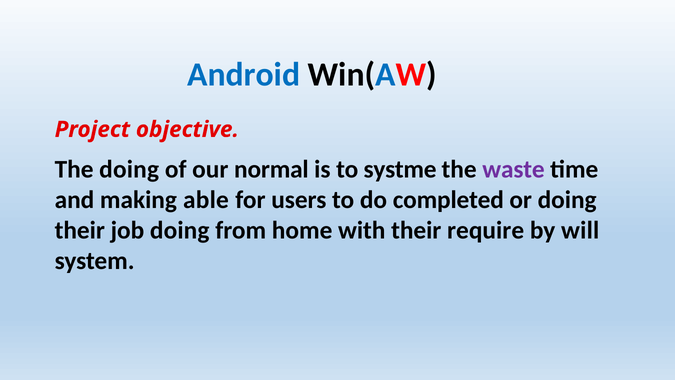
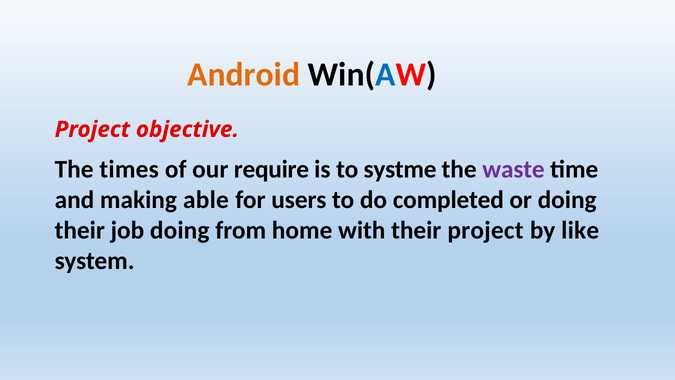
Android colour: blue -> orange
The doing: doing -> times
normal: normal -> require
their require: require -> project
will: will -> like
